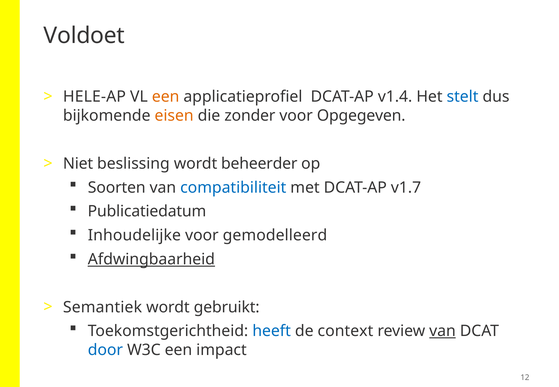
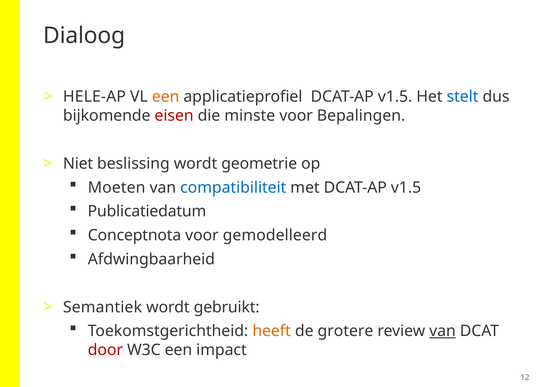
Voldoet: Voldoet -> Dialoog
applicatieprofiel DCAT-AP v1.4: v1.4 -> v1.5
eisen colour: orange -> red
zonder: zonder -> minste
Opgegeven: Opgegeven -> Bepalingen
beheerder: beheerder -> geometrie
Soorten: Soorten -> Moeten
met DCAT-AP v1.7: v1.7 -> v1.5
Inhoudelijke: Inhoudelijke -> Conceptnota
Afdwingbaarheid underline: present -> none
heeft colour: blue -> orange
context: context -> grotere
door colour: blue -> red
